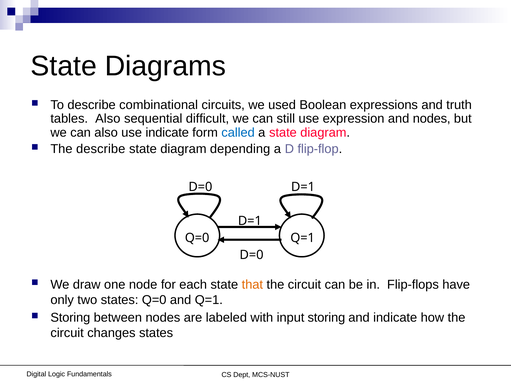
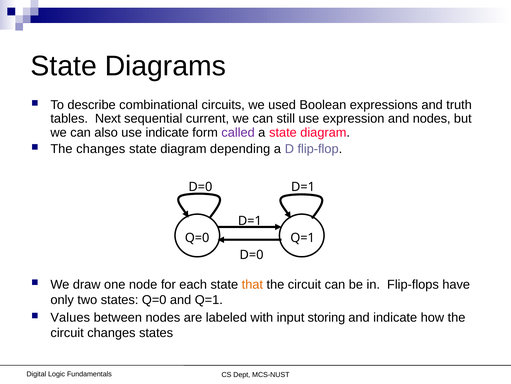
tables Also: Also -> Next
difficult: difficult -> current
called colour: blue -> purple
The describe: describe -> changes
Storing at (70, 317): Storing -> Values
